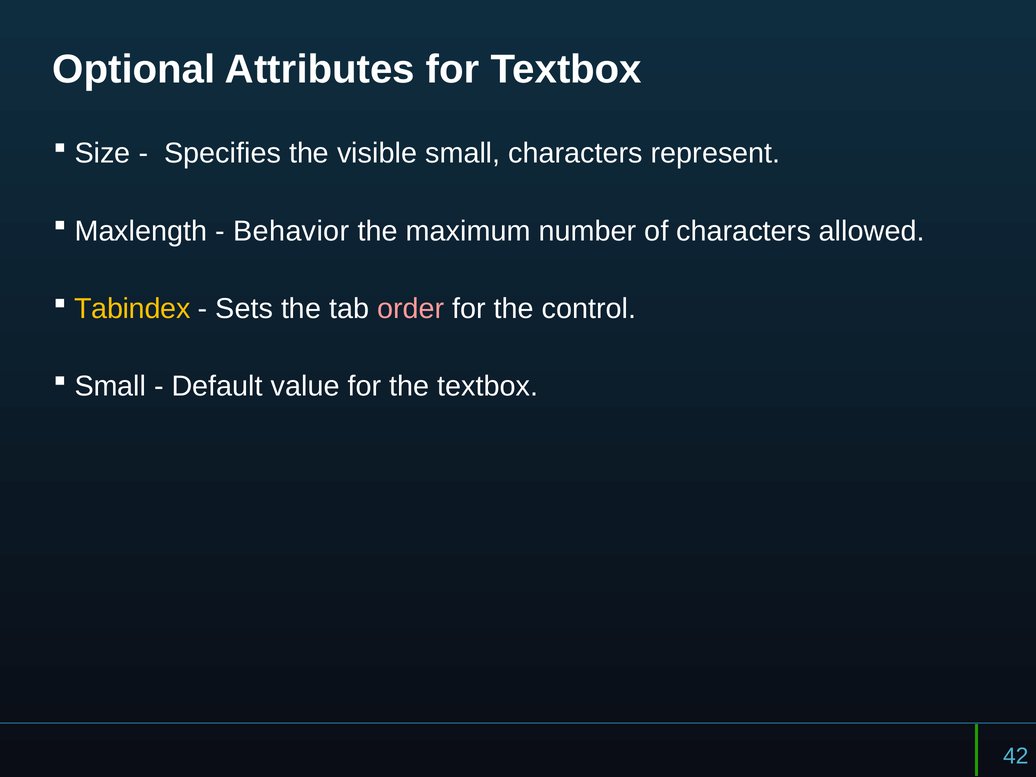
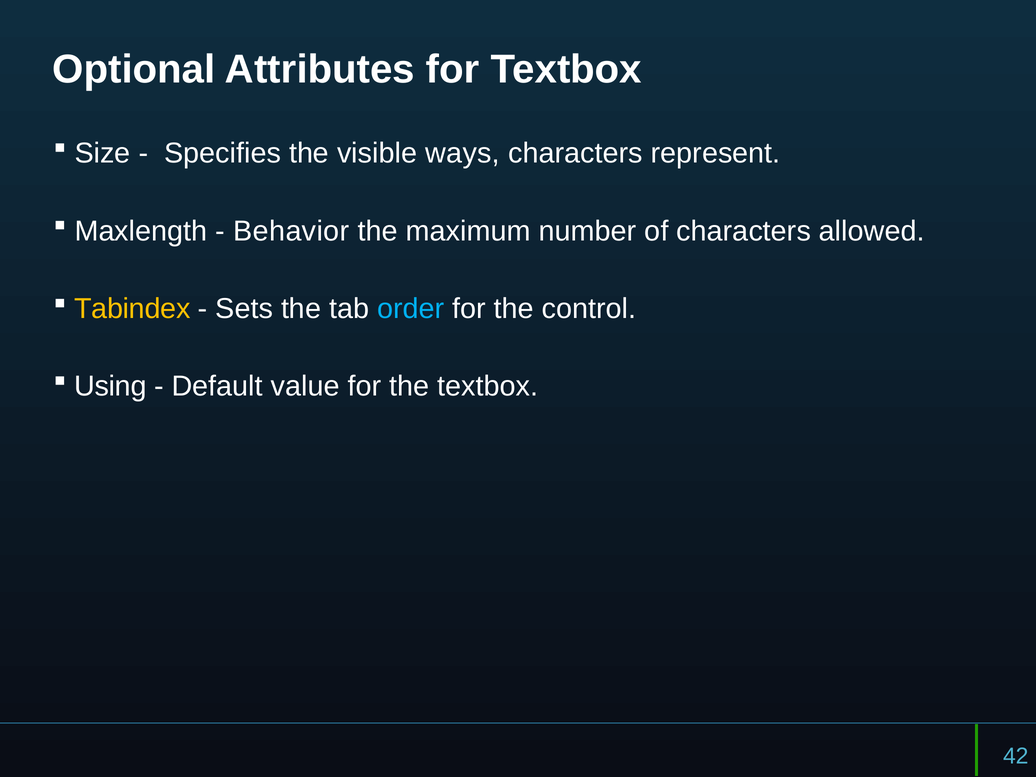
visible small: small -> ways
order colour: pink -> light blue
Small at (110, 386): Small -> Using
